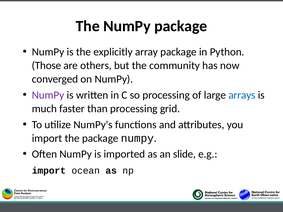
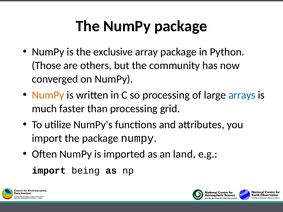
explicitly: explicitly -> exclusive
NumPy at (48, 95) colour: purple -> orange
slide: slide -> land
ocean: ocean -> being
